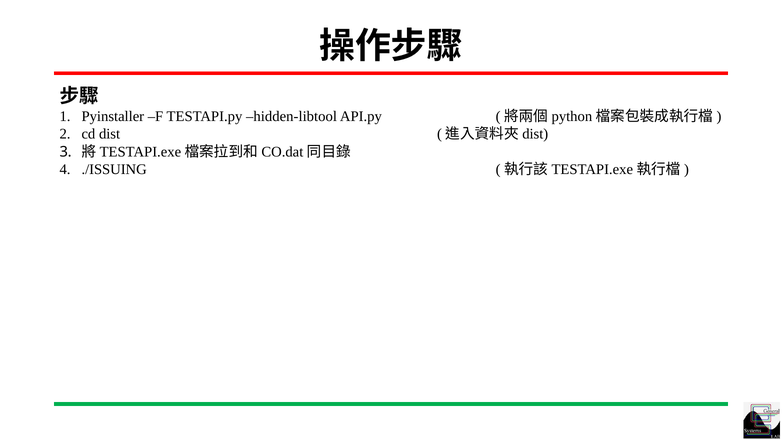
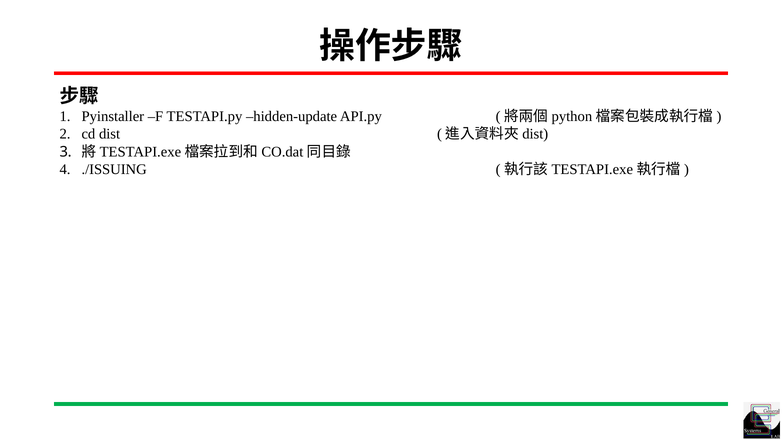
hidden-libtool: hidden-libtool -> hidden-update
